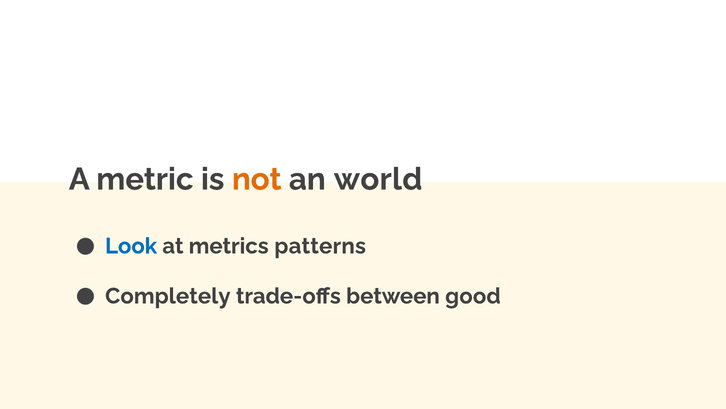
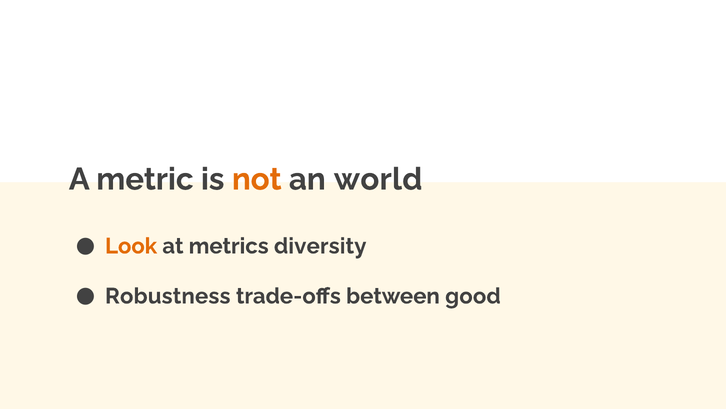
Look colour: blue -> orange
patterns: patterns -> diversity
Completely: Completely -> Robustness
